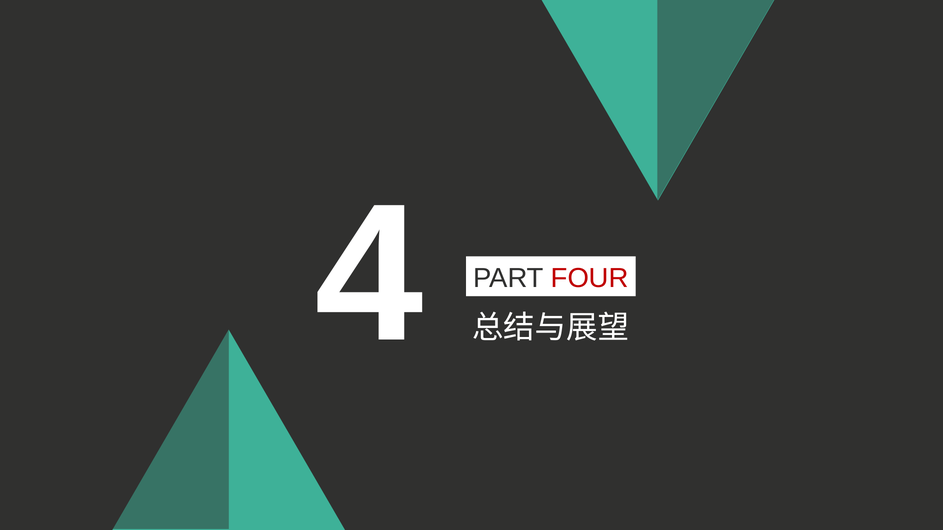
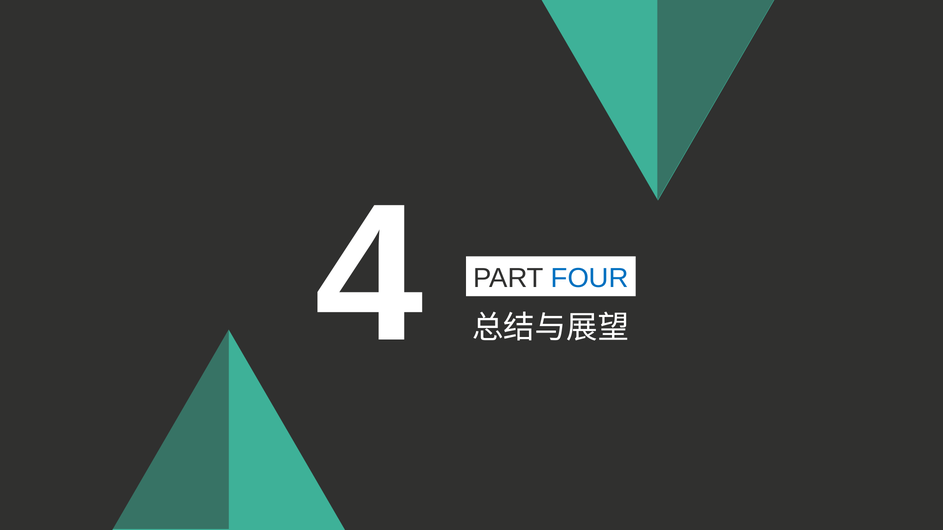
FOUR colour: red -> blue
